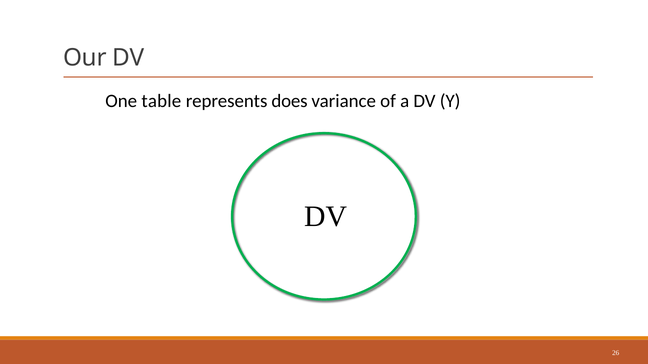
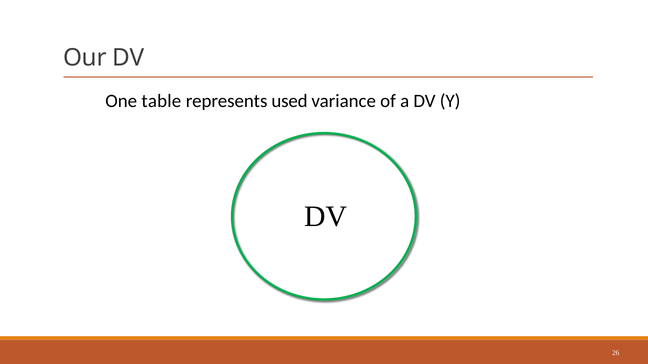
does: does -> used
